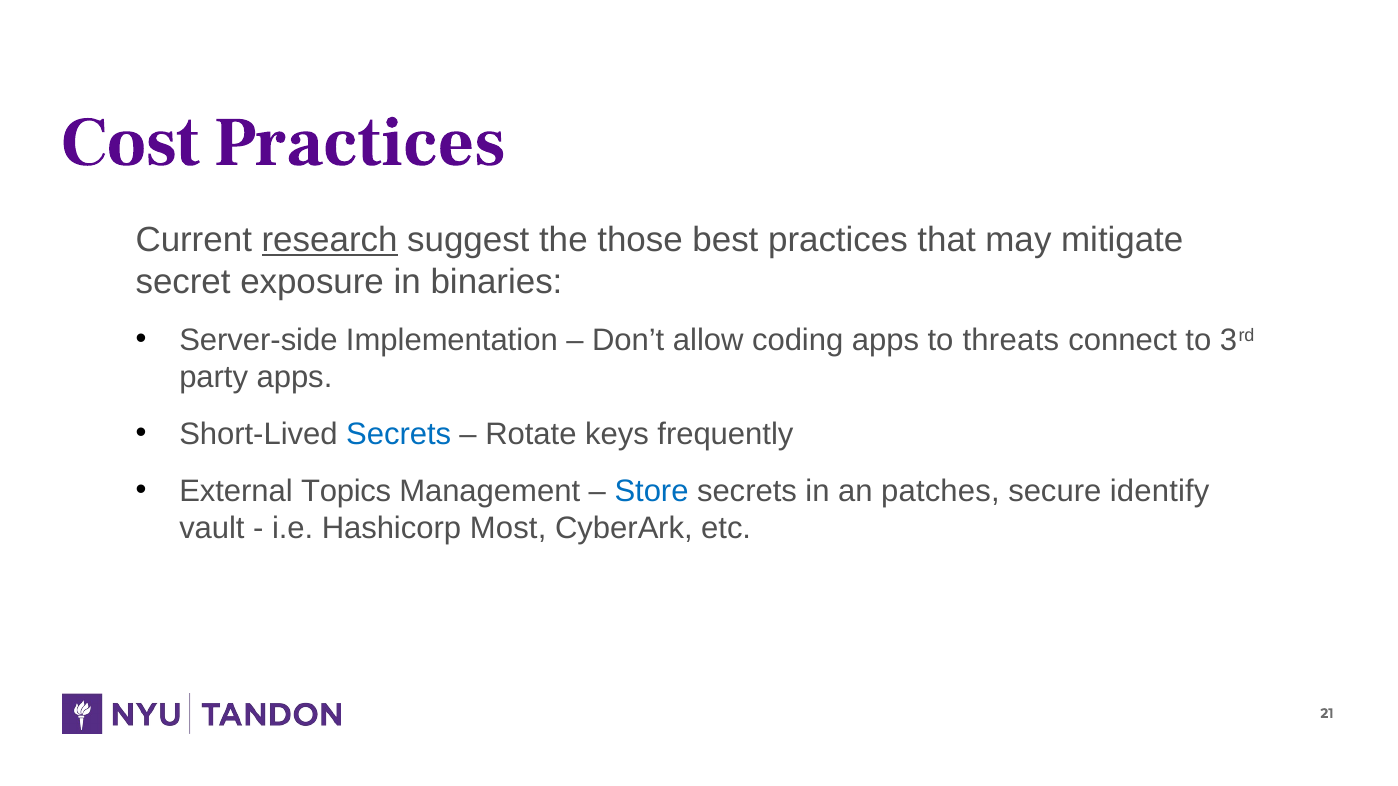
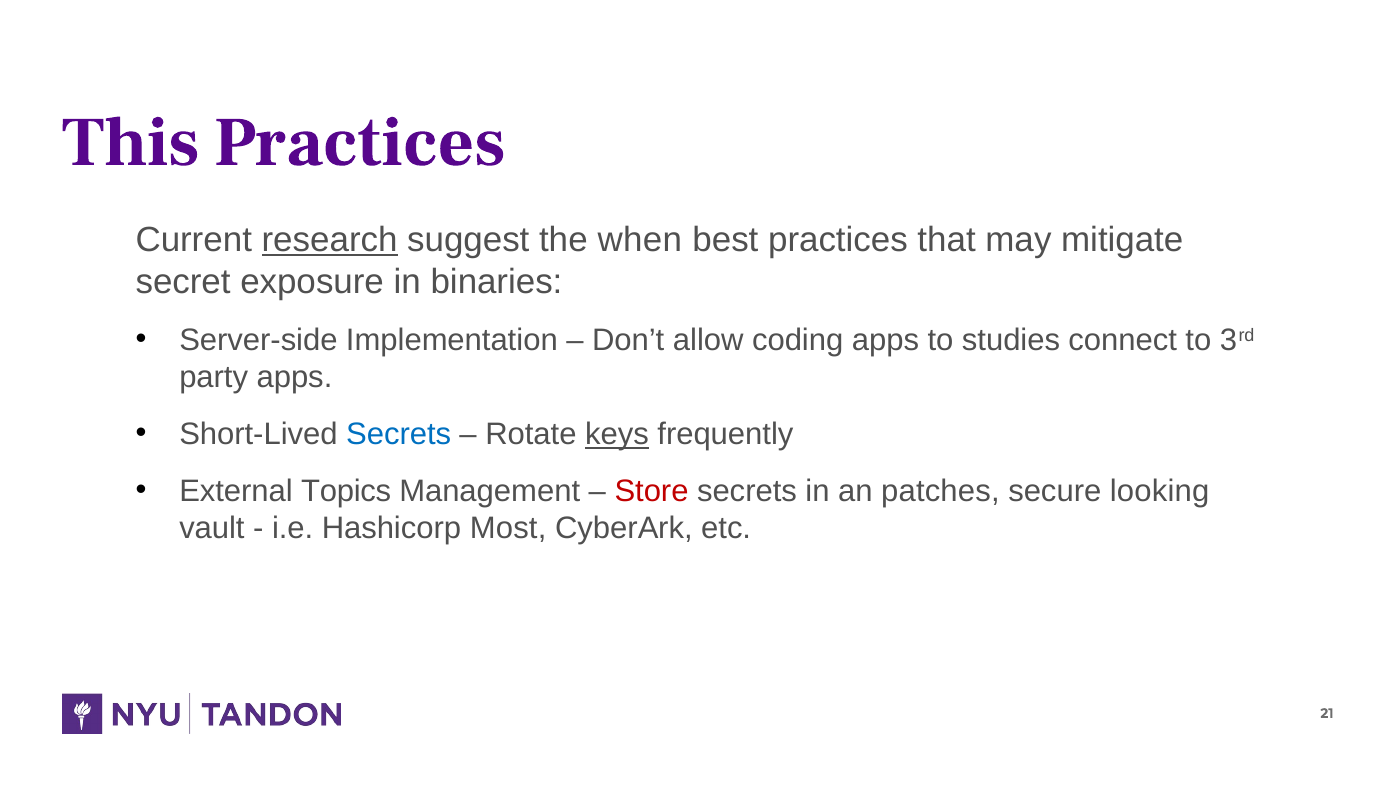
Cost: Cost -> This
those: those -> when
threats: threats -> studies
keys underline: none -> present
Store colour: blue -> red
identify: identify -> looking
